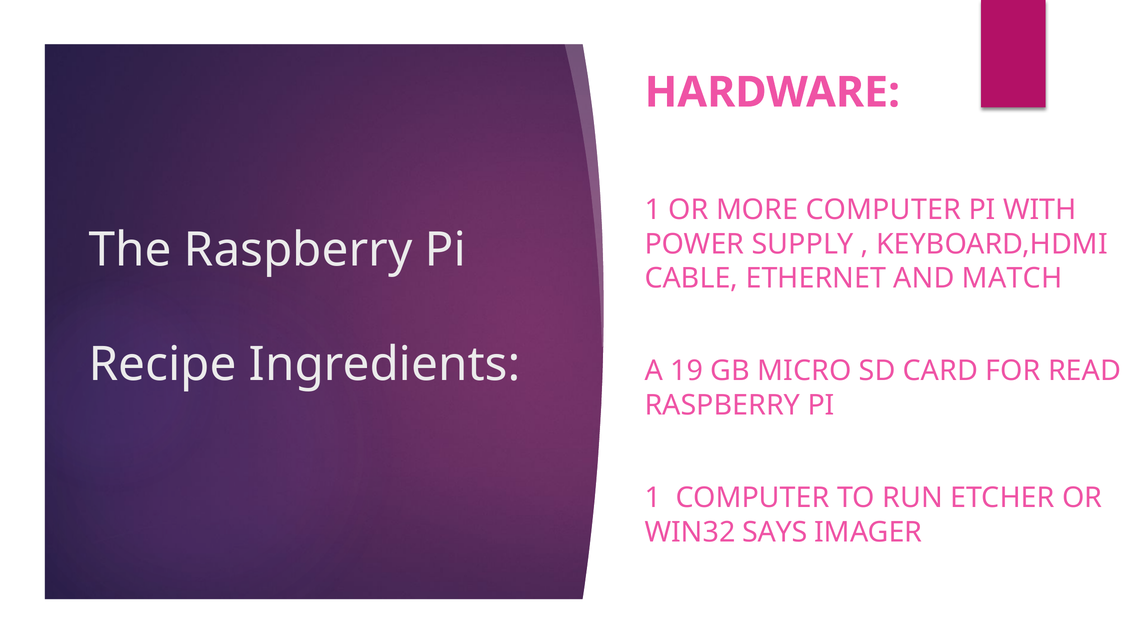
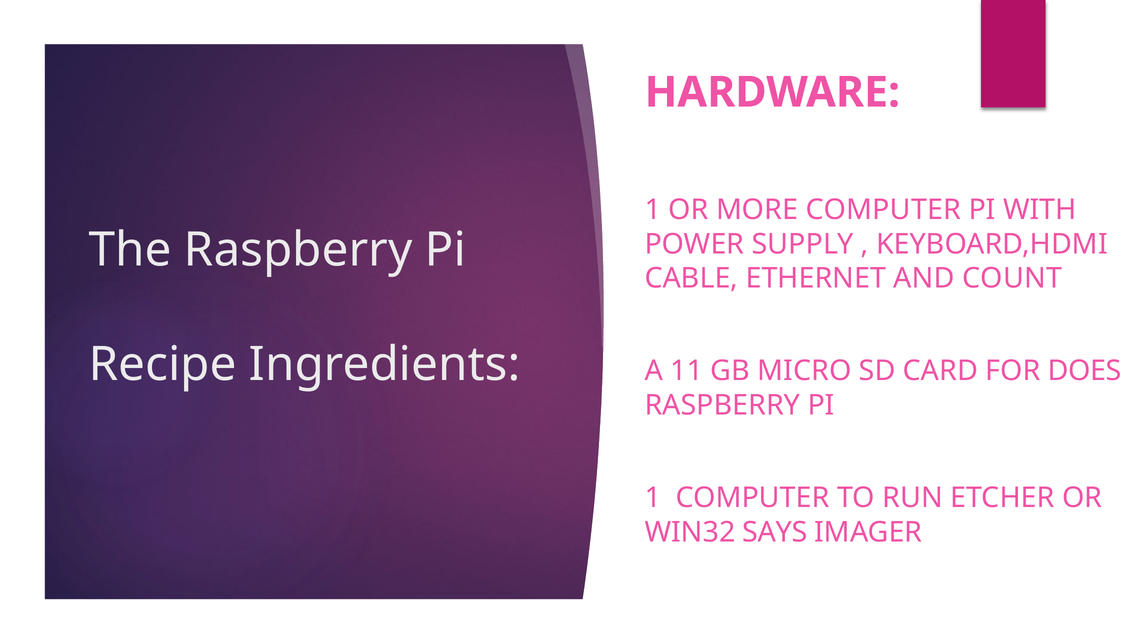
MATCH: MATCH -> COUNT
19: 19 -> 11
READ: READ -> DOES
